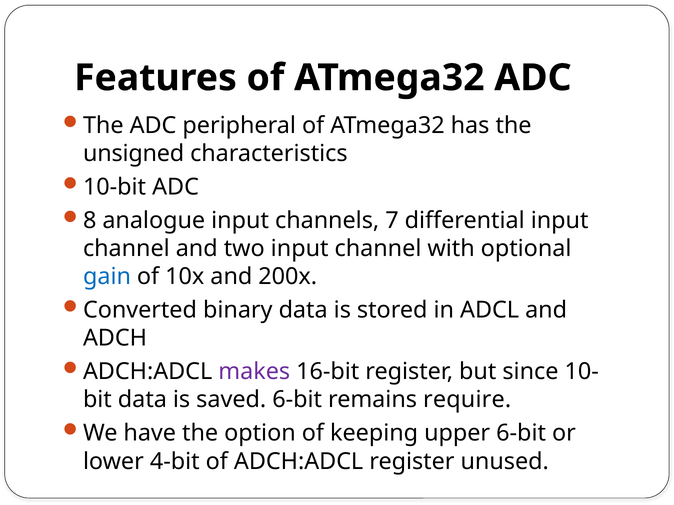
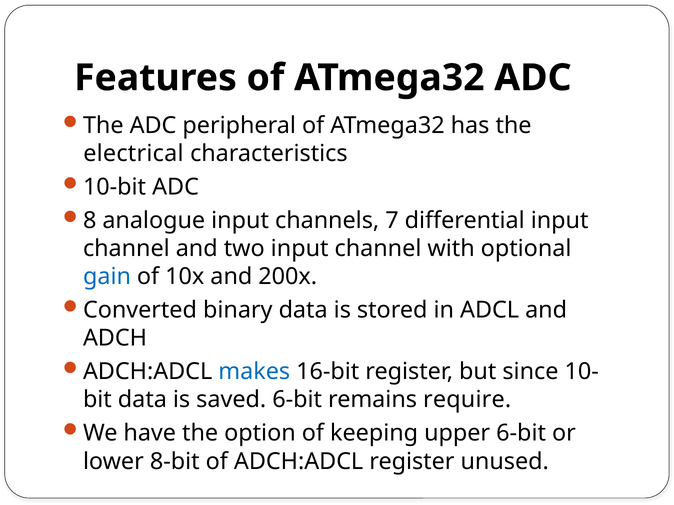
unsigned: unsigned -> electrical
makes colour: purple -> blue
4-bit: 4-bit -> 8-bit
